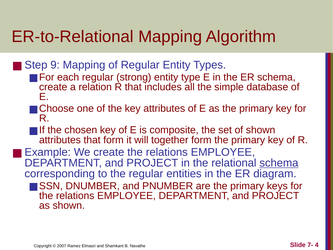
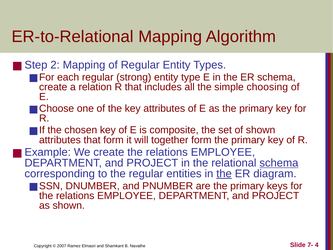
9: 9 -> 2
database: database -> choosing
the at (224, 173) underline: none -> present
